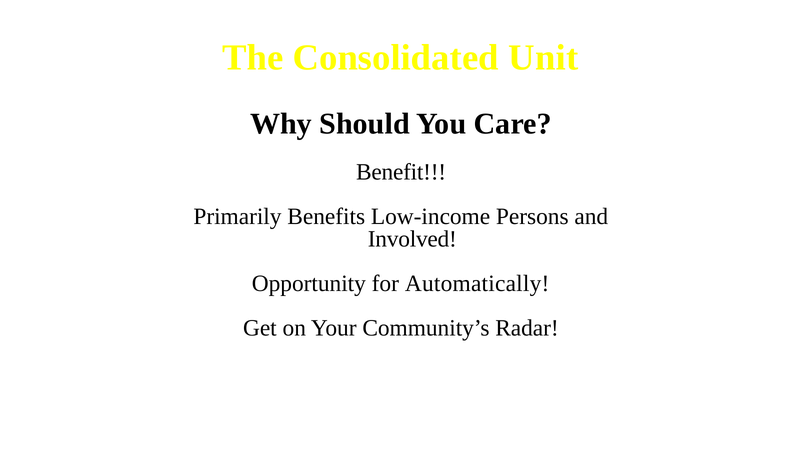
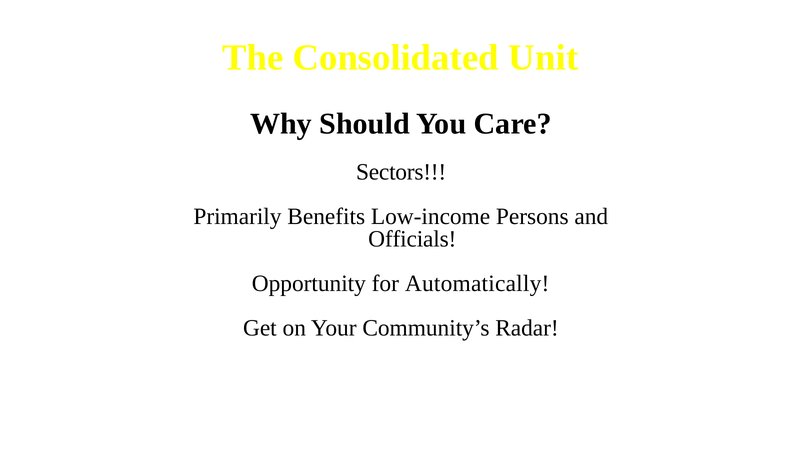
Benefit: Benefit -> Sectors
Involved: Involved -> Officials
